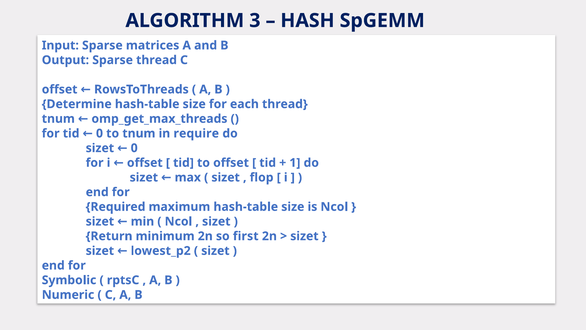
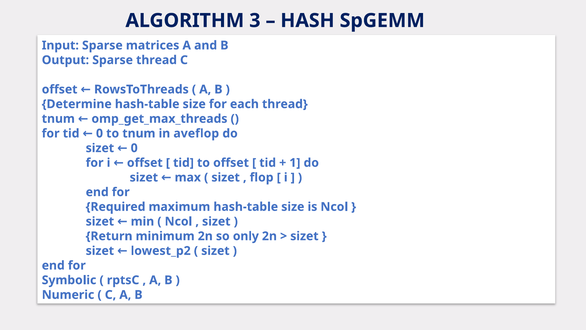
require: require -> aveflop
first: first -> only
